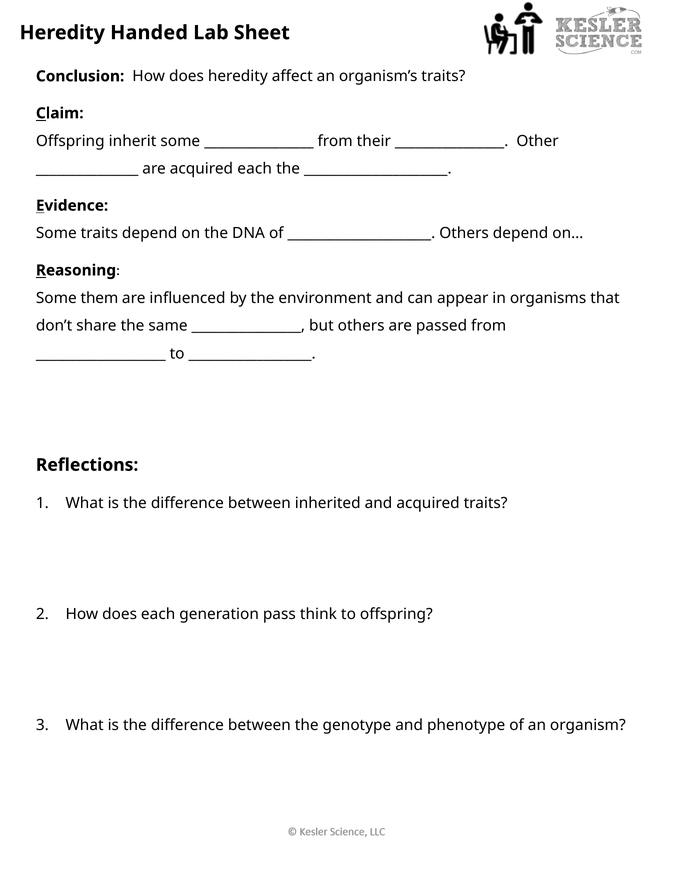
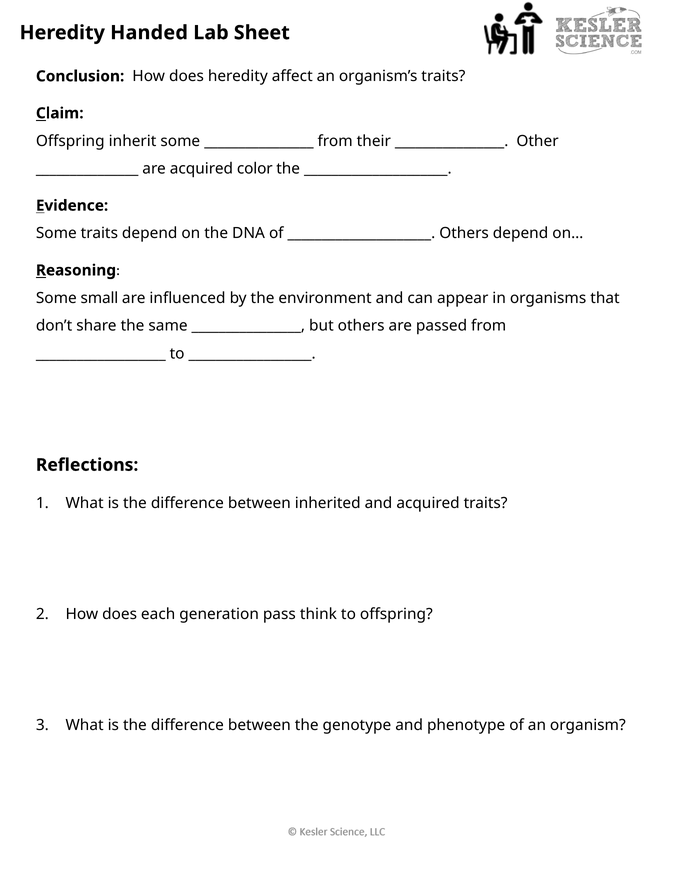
acquired each: each -> color
them: them -> small
